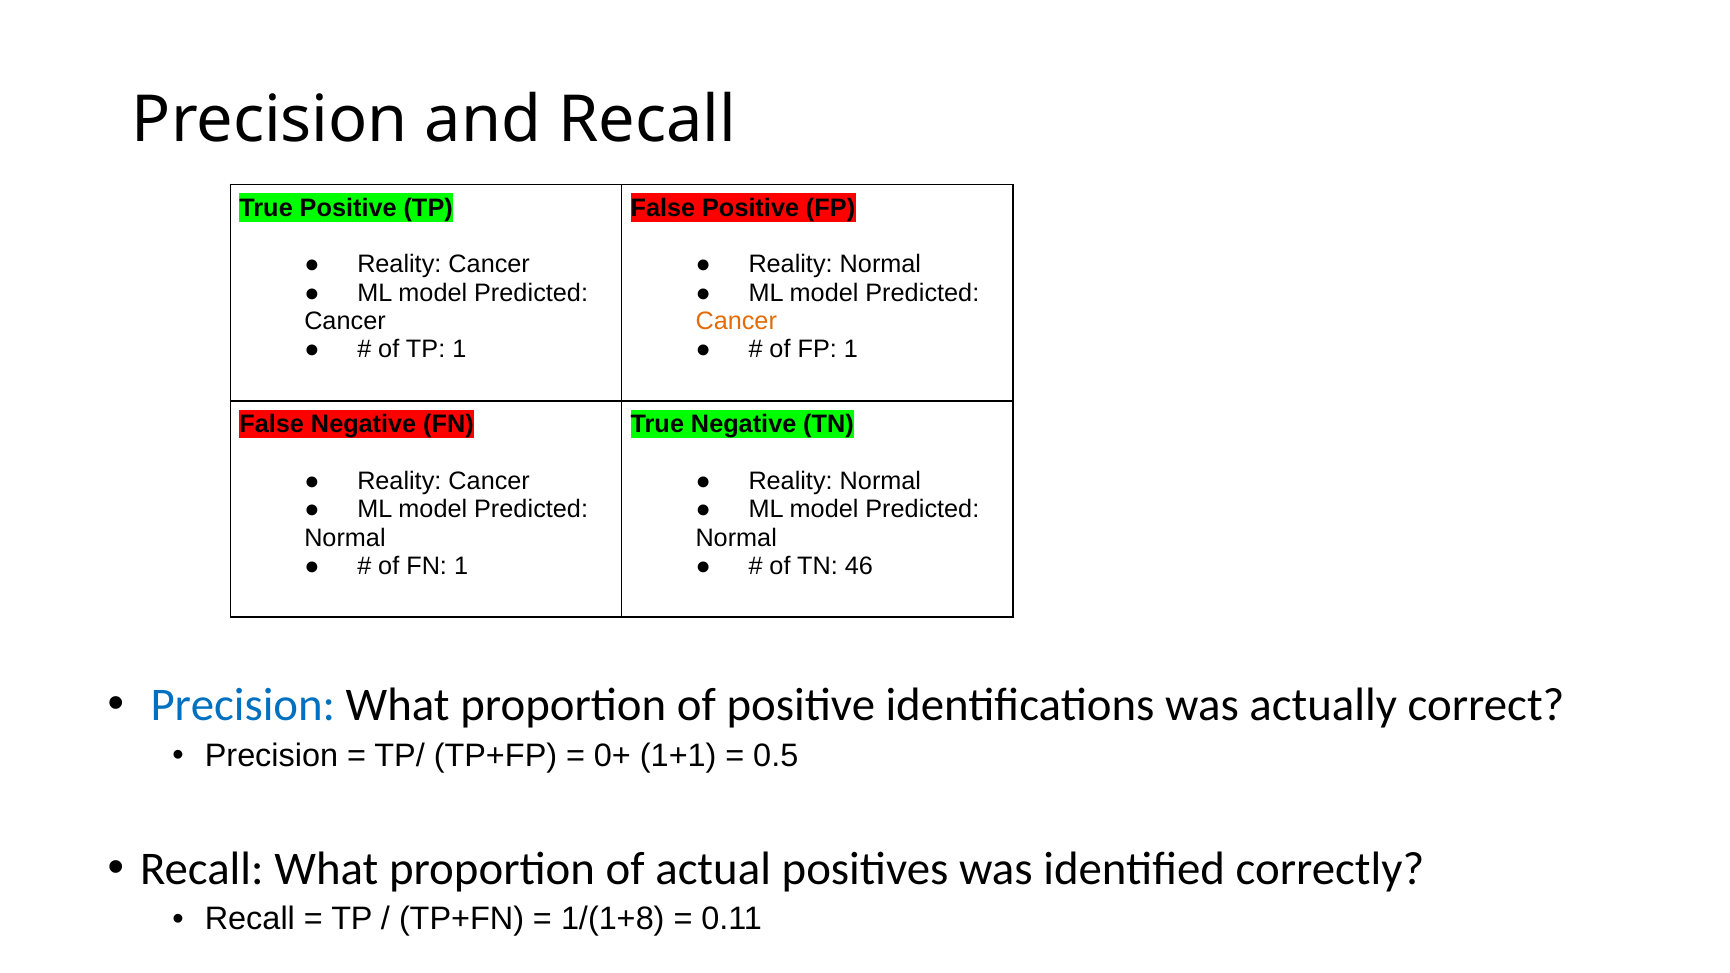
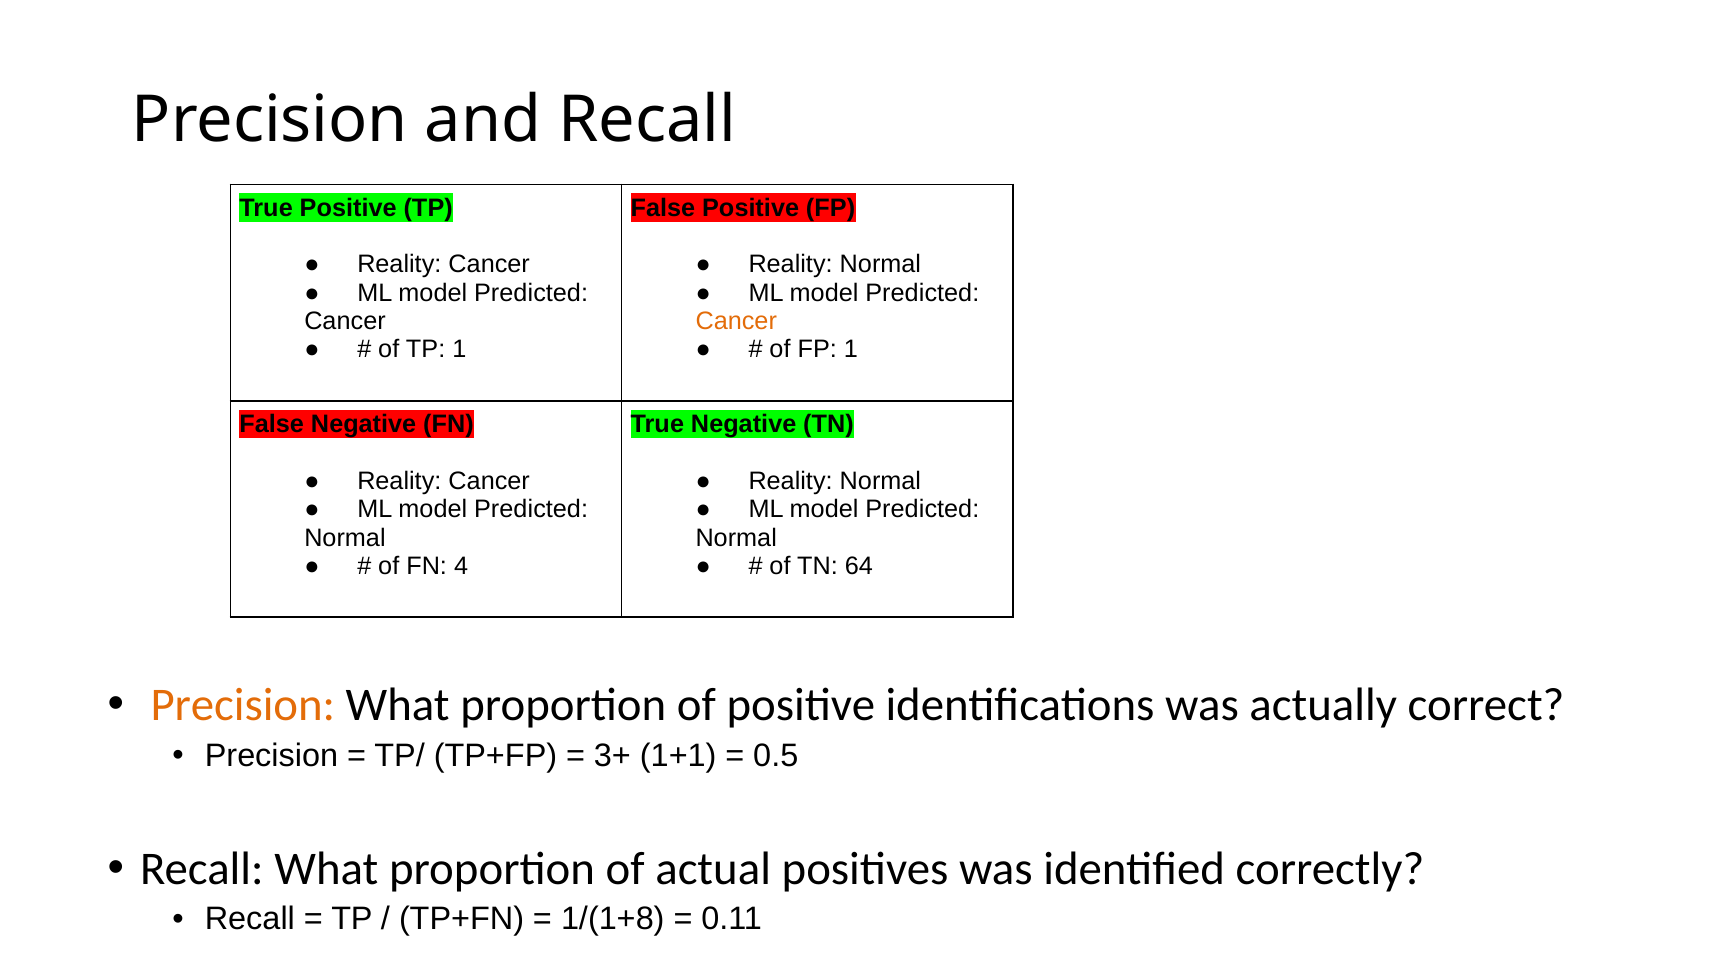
FN 1: 1 -> 4
46: 46 -> 64
Precision at (243, 705) colour: blue -> orange
0+: 0+ -> 3+
